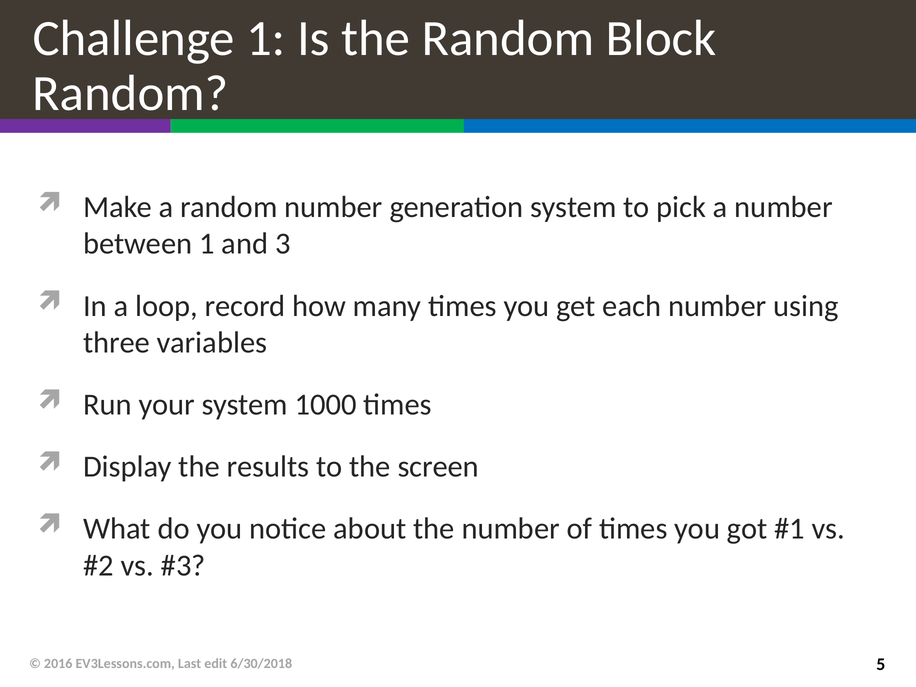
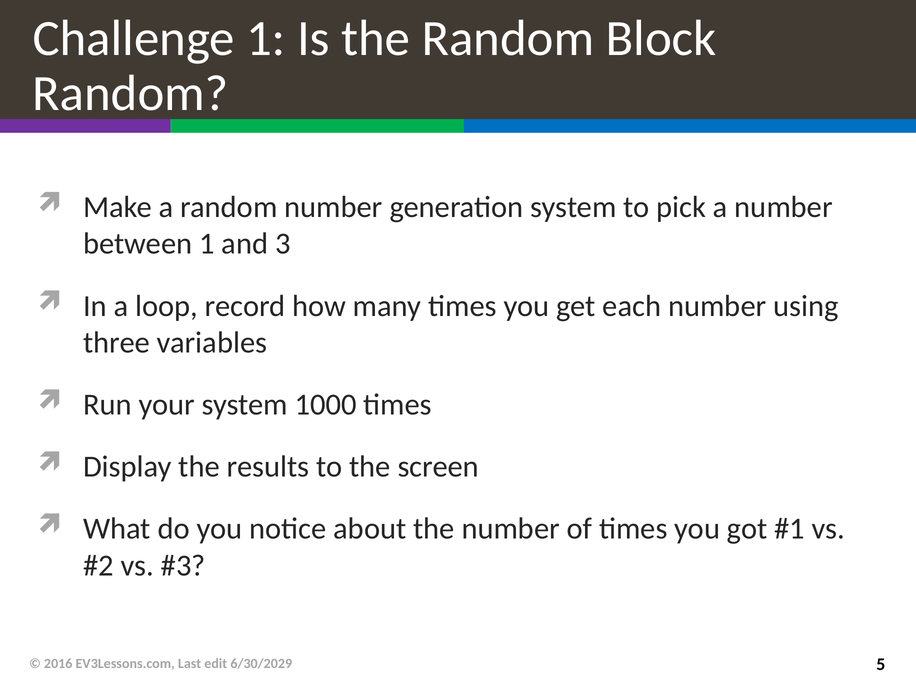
6/30/2018: 6/30/2018 -> 6/30/2029
